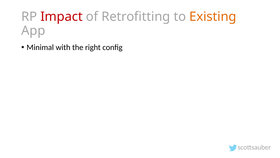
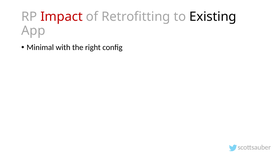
Existing colour: orange -> black
